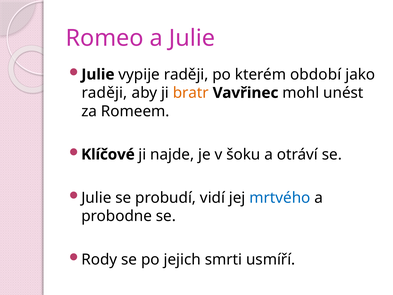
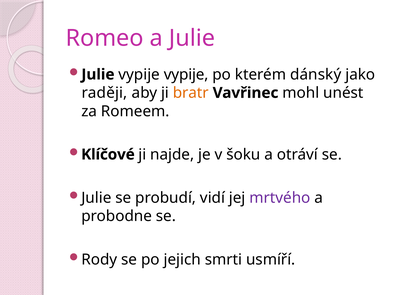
vypije raději: raději -> vypije
období: období -> dánský
mrtvého colour: blue -> purple
